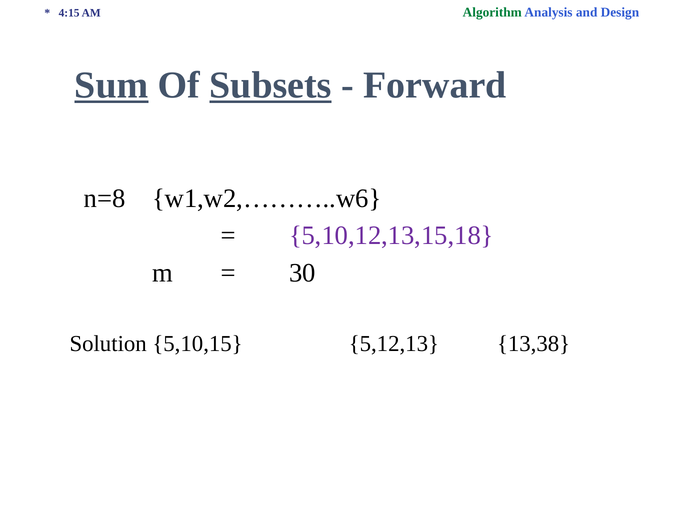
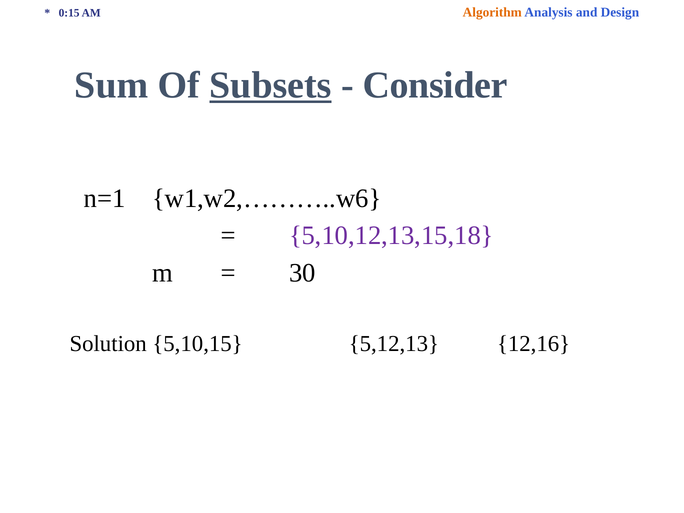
4:15: 4:15 -> 0:15
Algorithm colour: green -> orange
Sum underline: present -> none
Forward: Forward -> Consider
n=8: n=8 -> n=1
13,38: 13,38 -> 12,16
